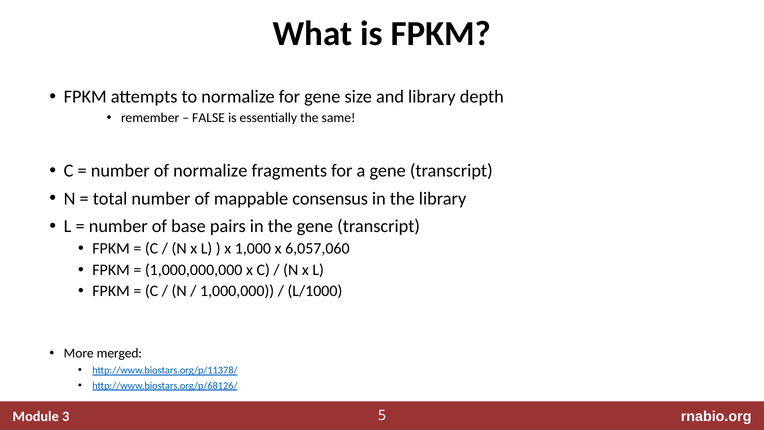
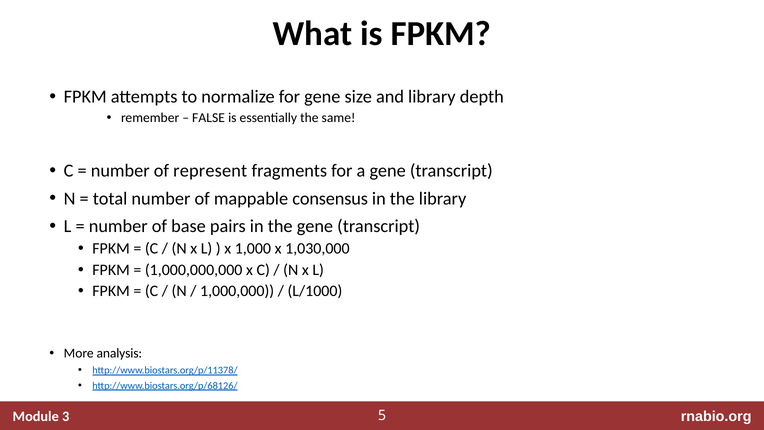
of normalize: normalize -> represent
6,057,060: 6,057,060 -> 1,030,000
merged: merged -> analysis
